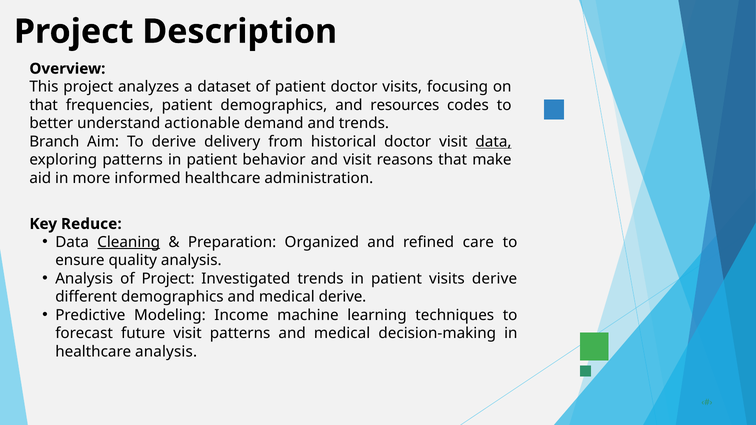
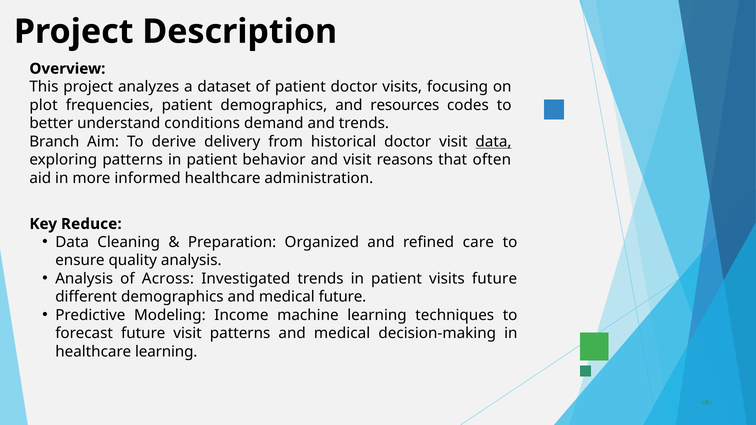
that at (44, 105): that -> plot
actionable: actionable -> conditions
make: make -> often
Cleaning underline: present -> none
of Project: Project -> Across
visits derive: derive -> future
medical derive: derive -> future
healthcare analysis: analysis -> learning
